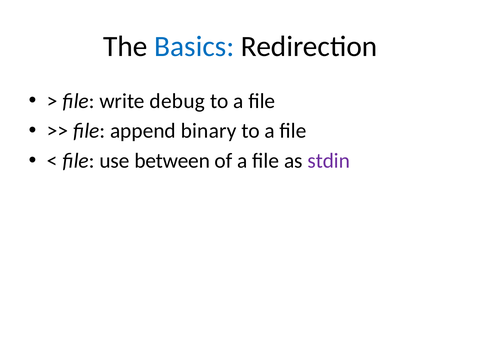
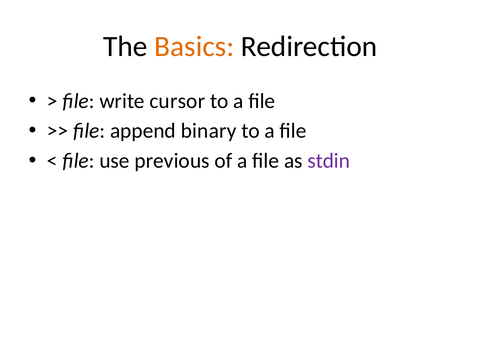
Basics colour: blue -> orange
debug: debug -> cursor
between: between -> previous
